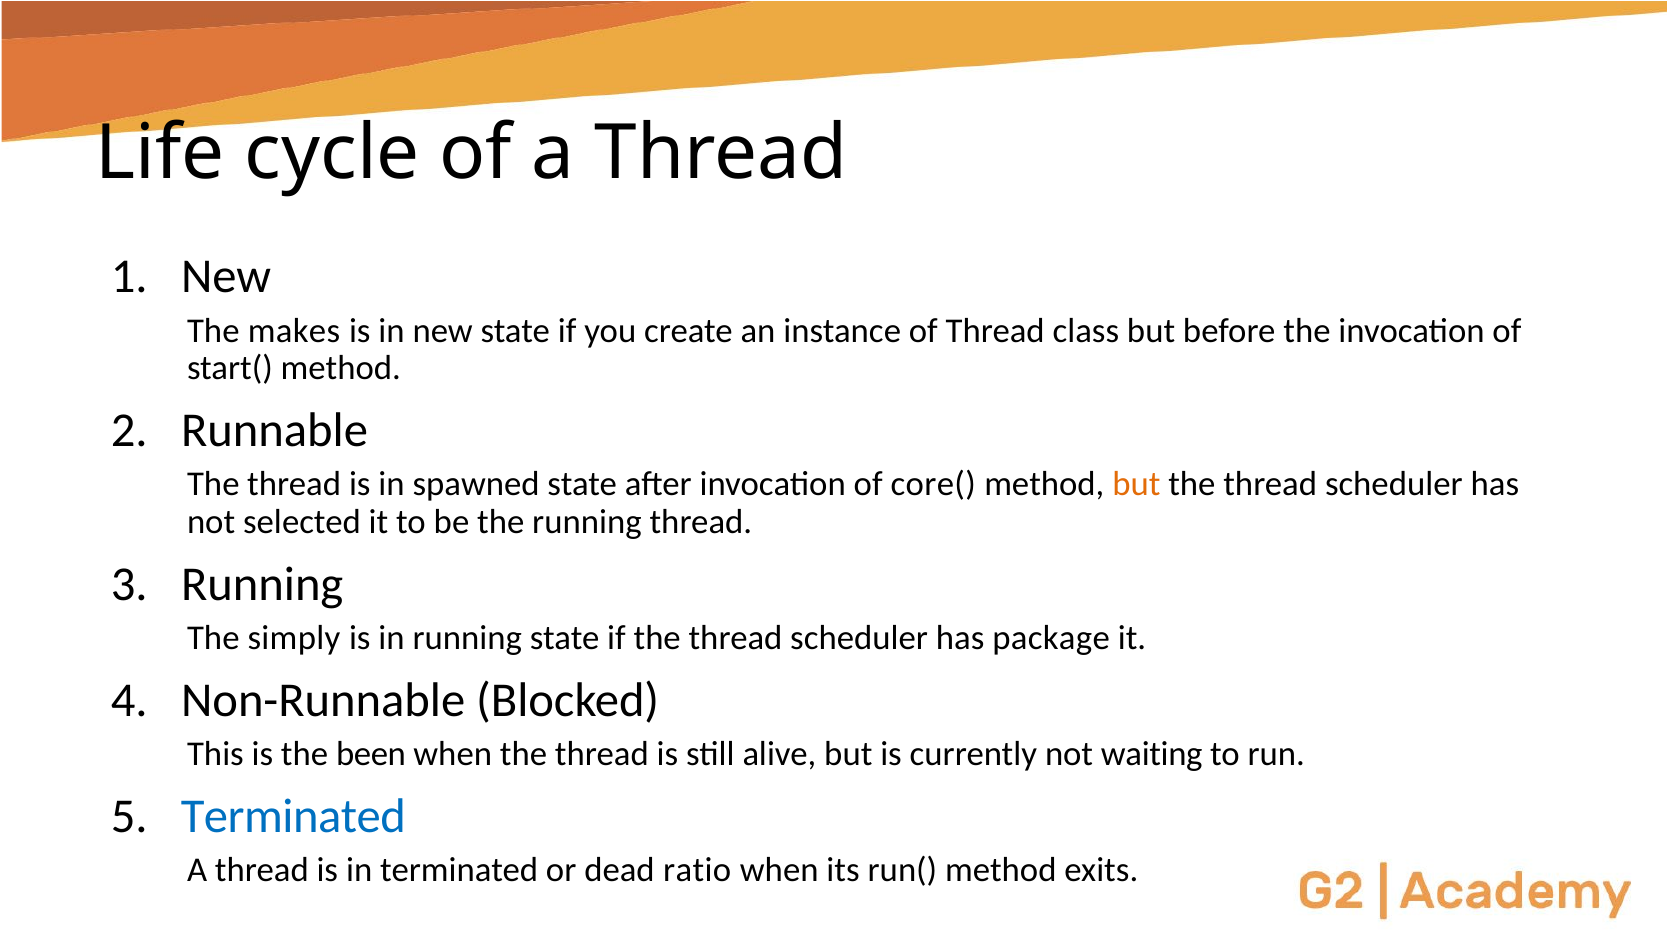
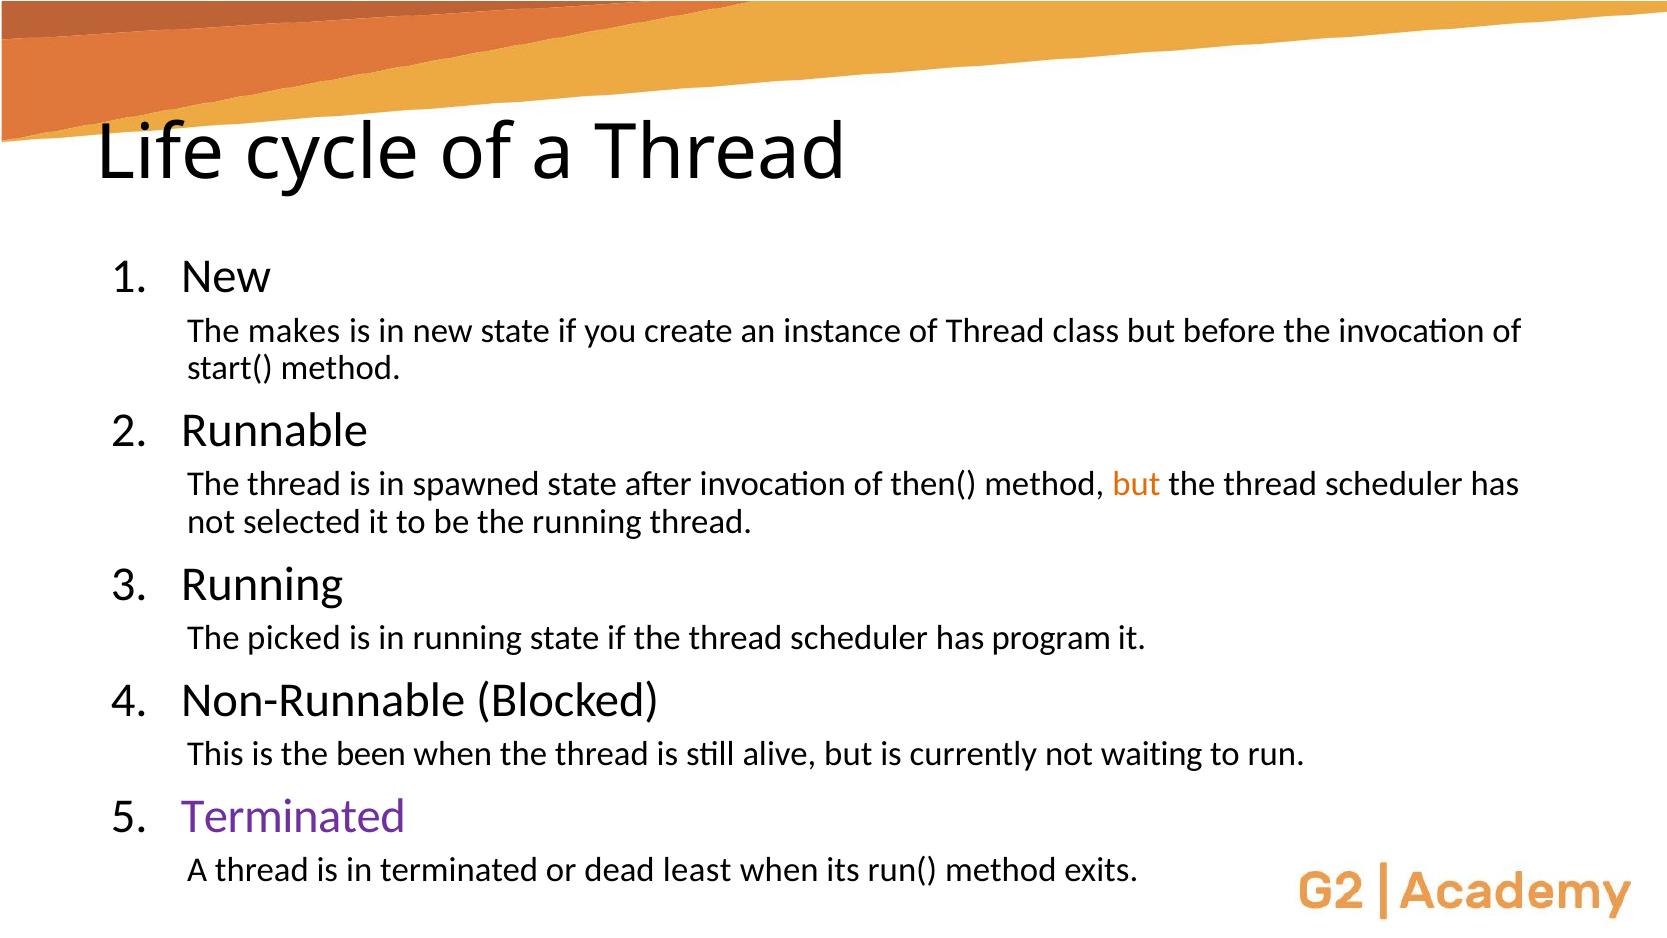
core(: core( -> then(
simply: simply -> picked
package: package -> program
Terminated at (293, 816) colour: blue -> purple
ratio: ratio -> least
